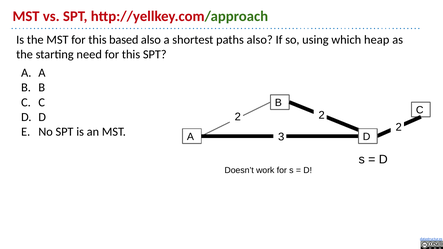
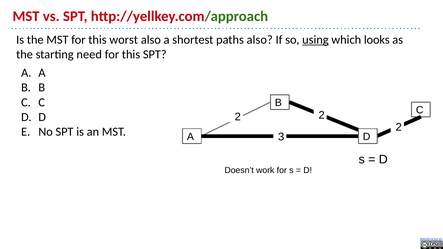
based: based -> worst
using underline: none -> present
heap: heap -> looks
